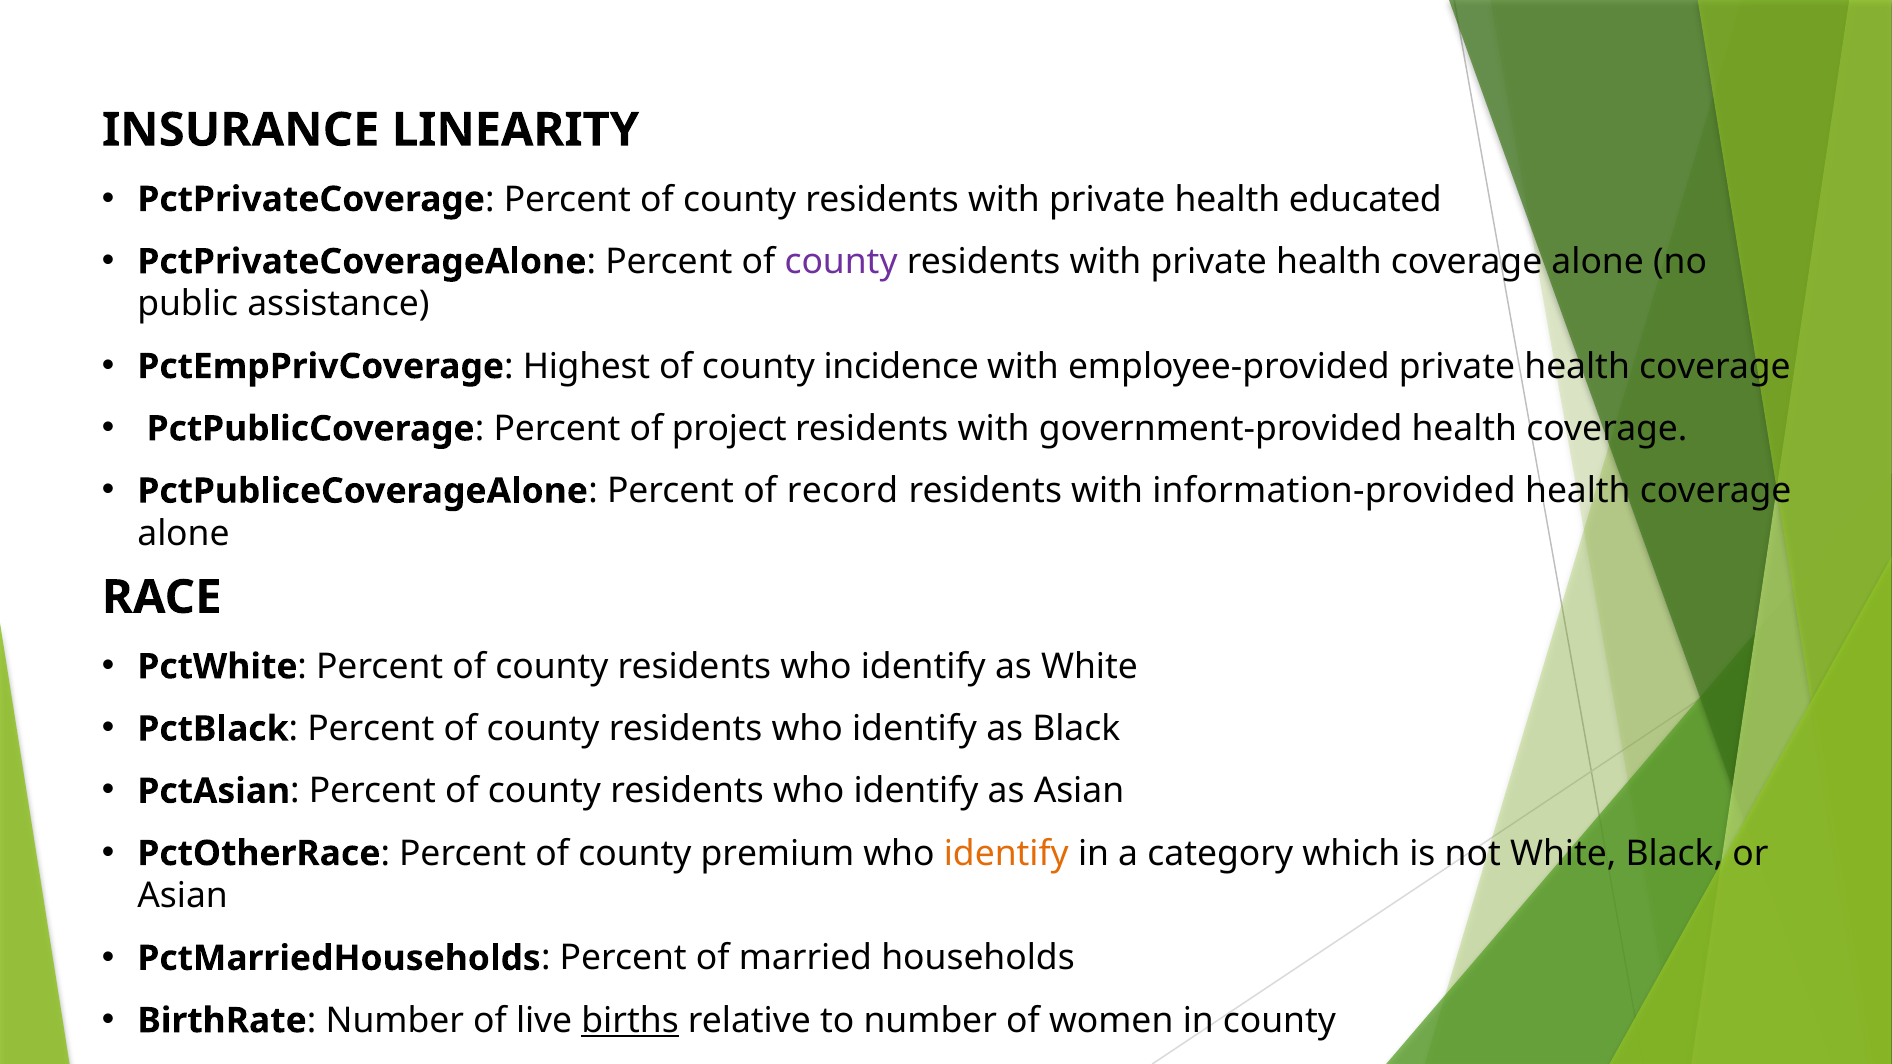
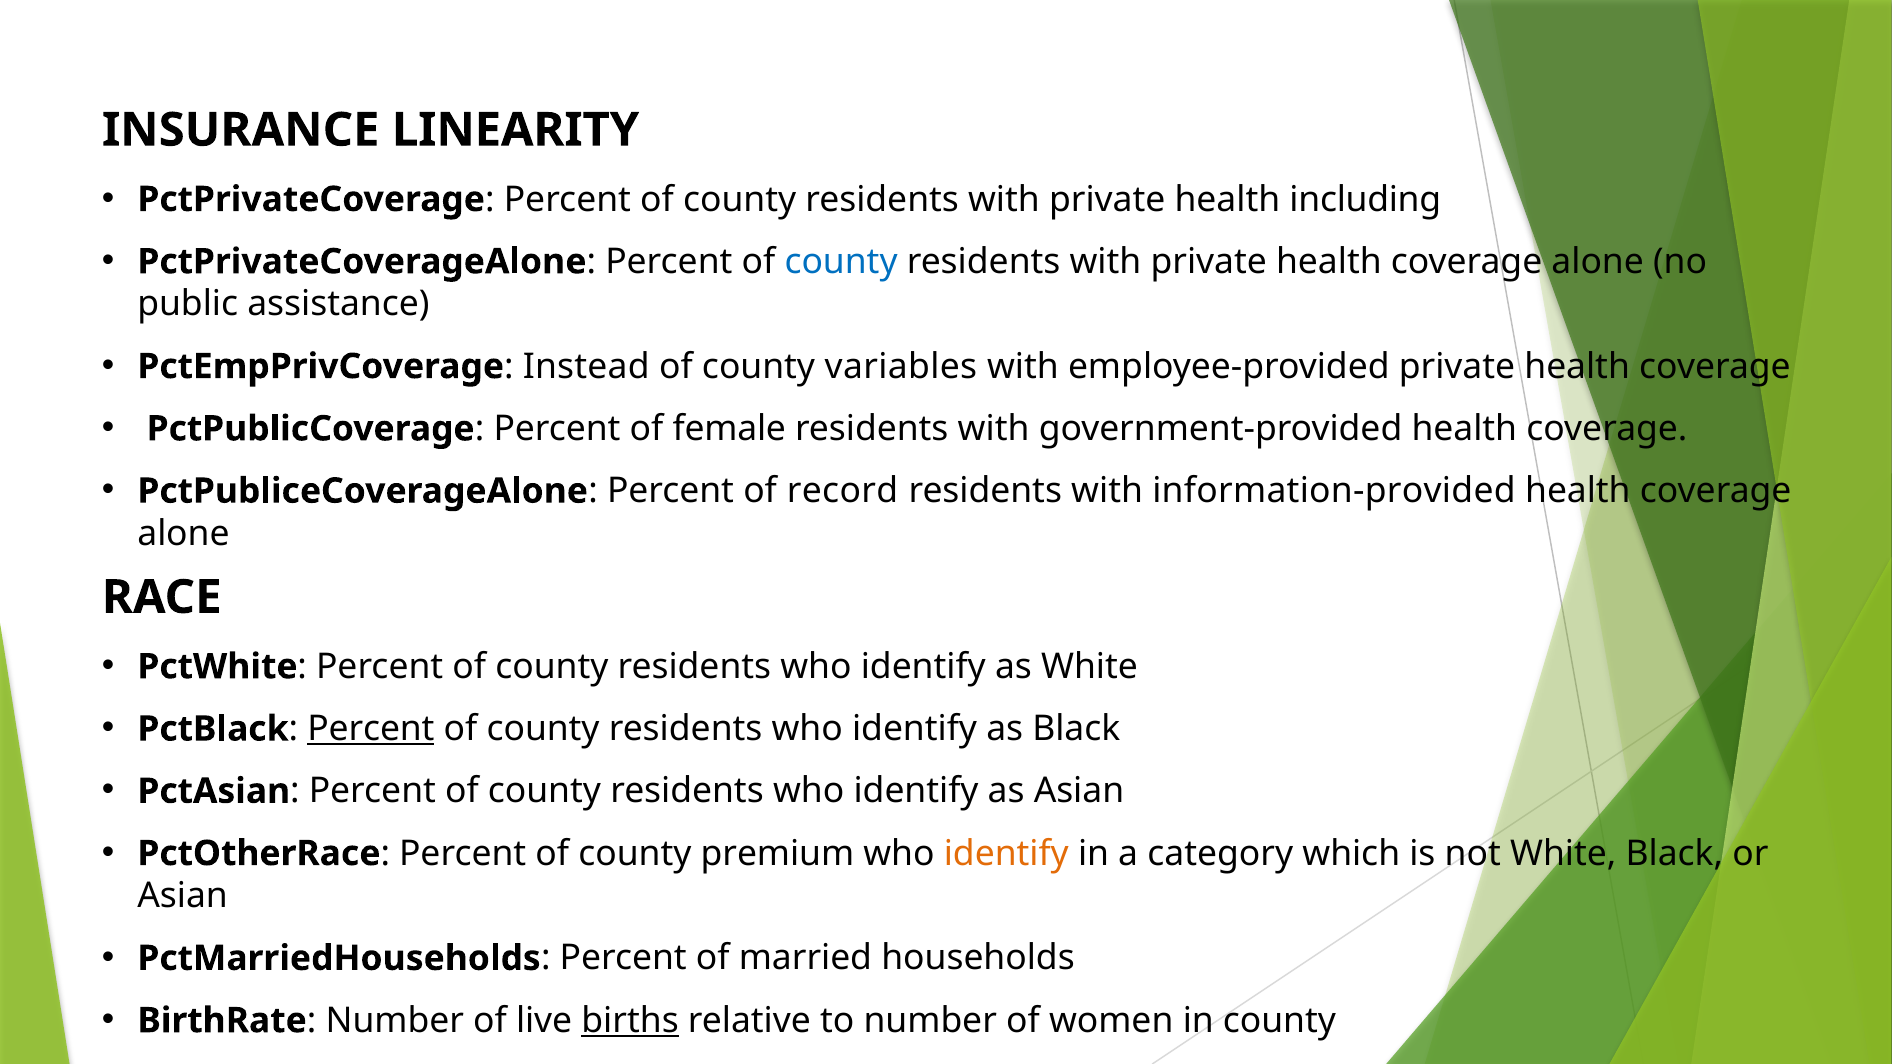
educated: educated -> including
county at (841, 262) colour: purple -> blue
Highest: Highest -> Instead
incidence: incidence -> variables
project: project -> female
Percent at (371, 729) underline: none -> present
